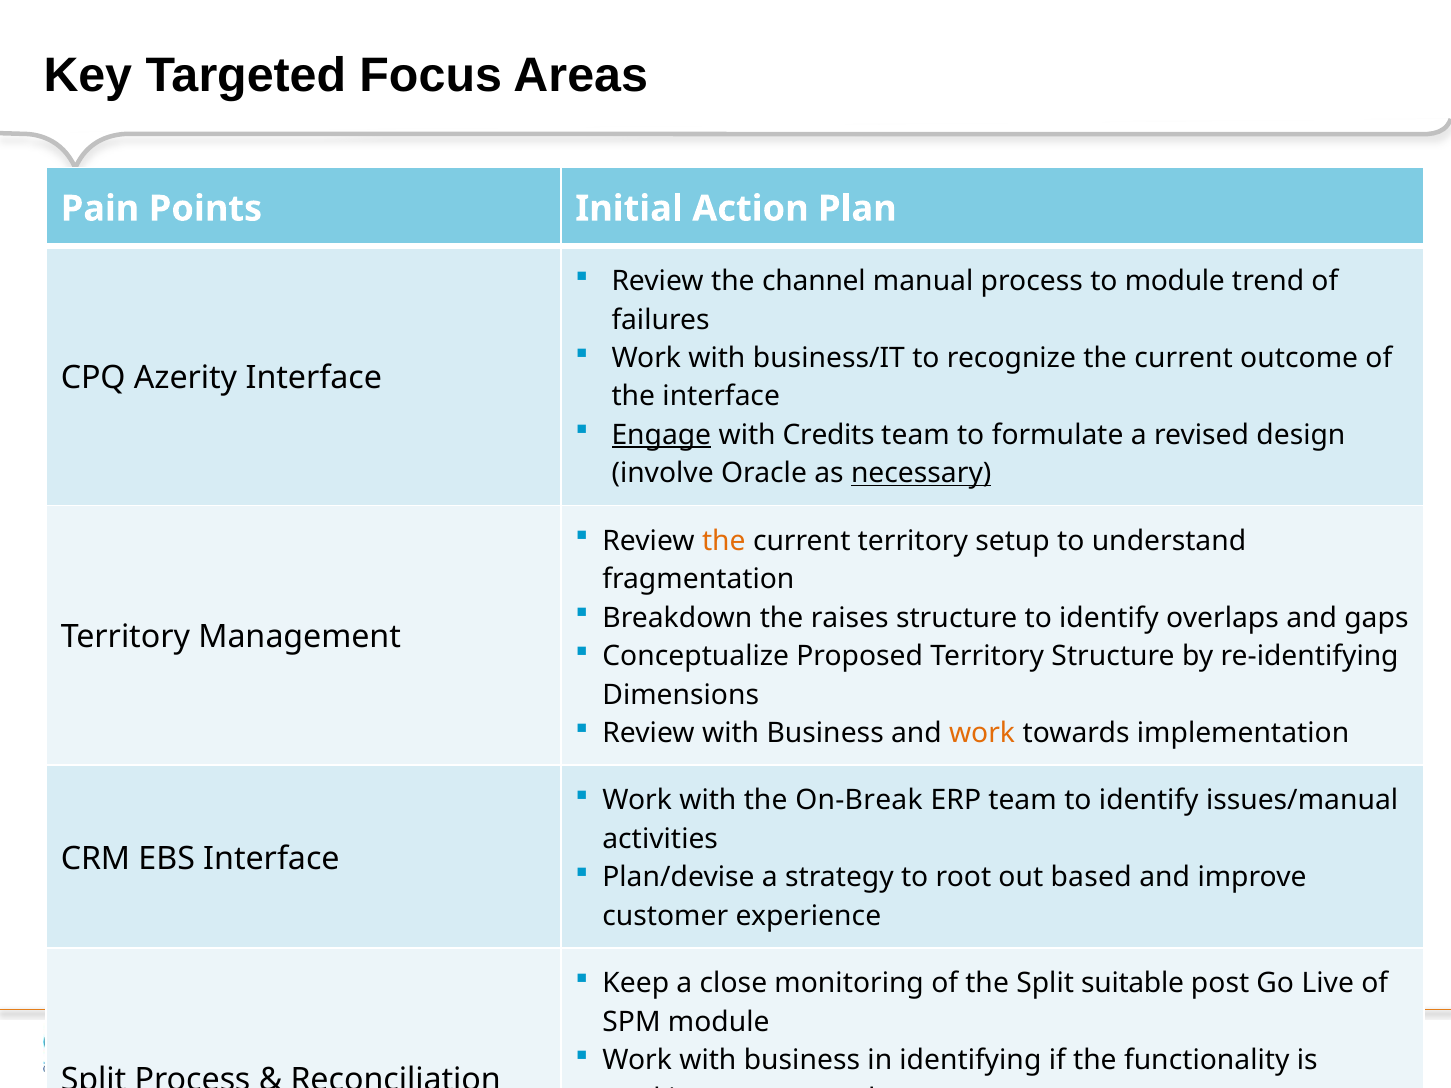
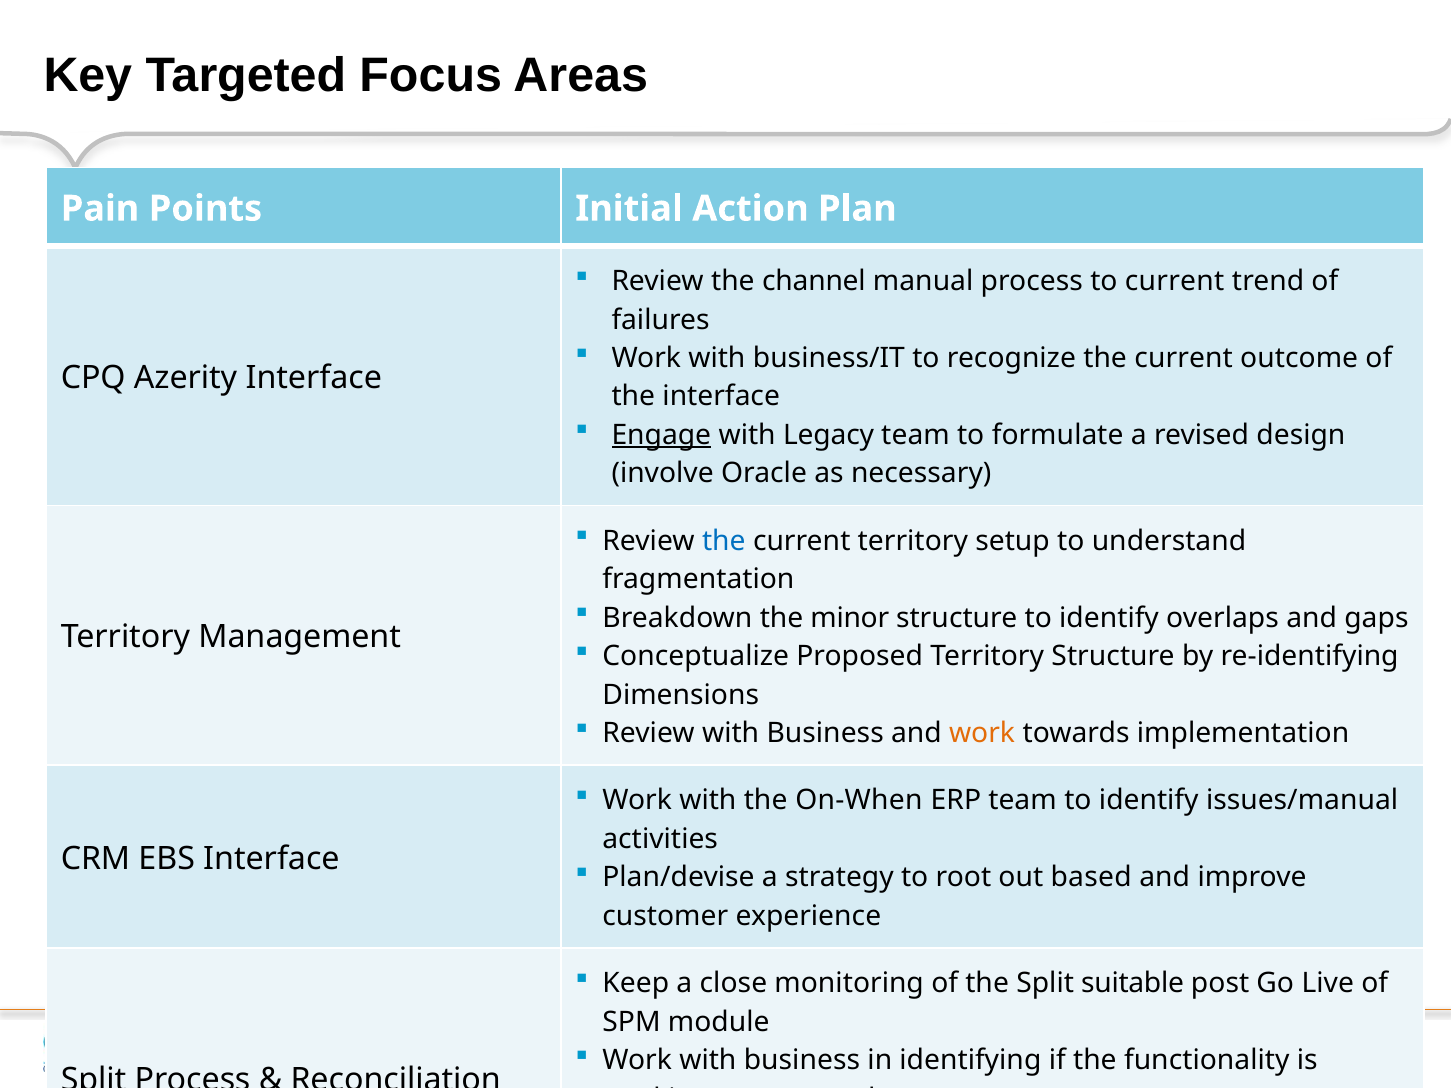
to module: module -> current
Credits: Credits -> Legacy
necessary underline: present -> none
the at (724, 541) colour: orange -> blue
raises: raises -> minor
On-Break: On-Break -> On-When
